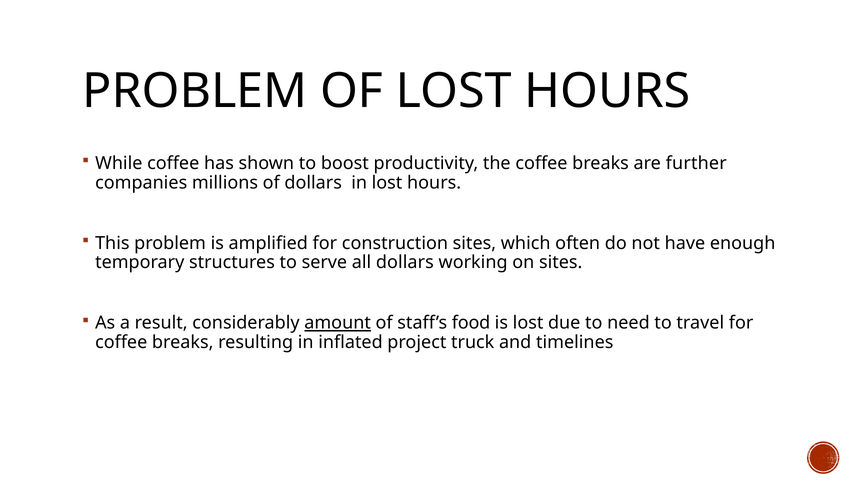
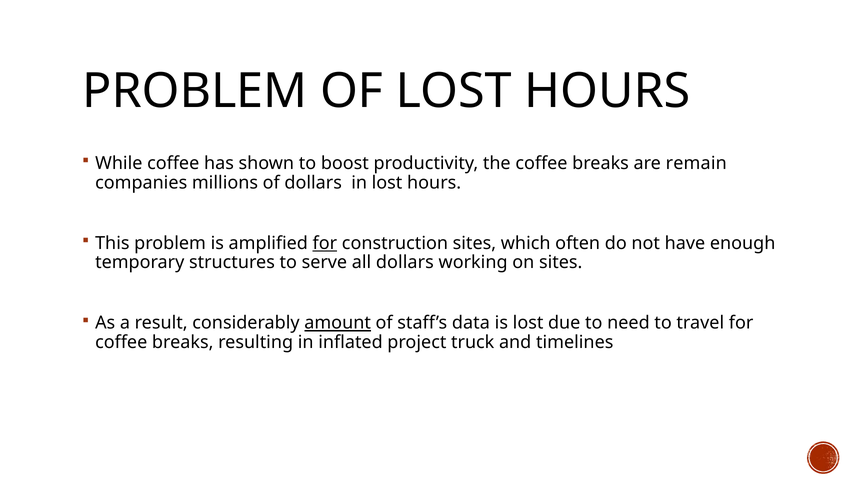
further: further -> remain
for at (325, 243) underline: none -> present
food: food -> data
